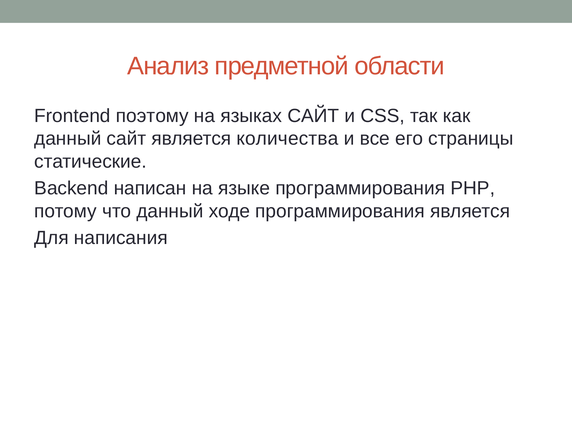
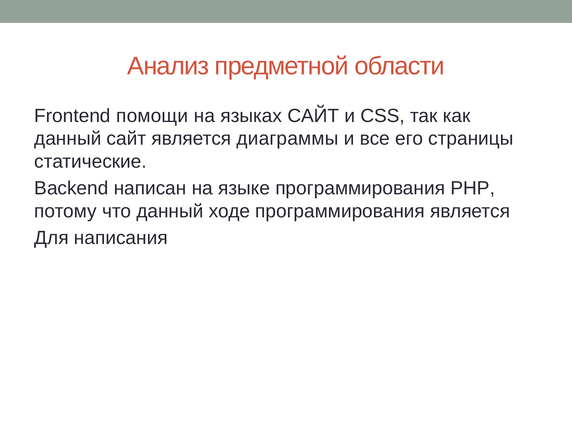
поэтому: поэтому -> помощи
количества: количества -> диаграммы
